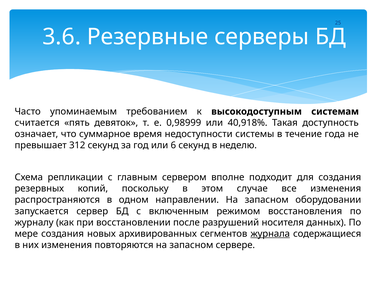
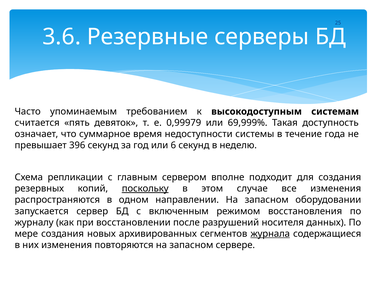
0,98999: 0,98999 -> 0,99979
40,918%: 40,918% -> 69,999%
312: 312 -> 396
поскольку underline: none -> present
